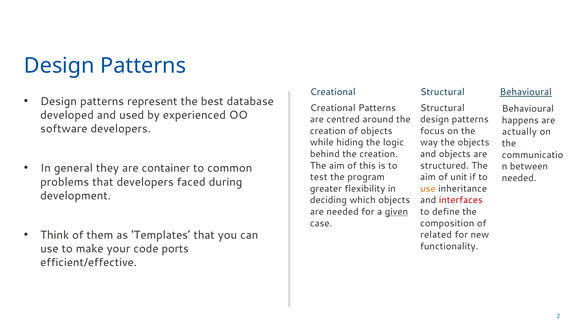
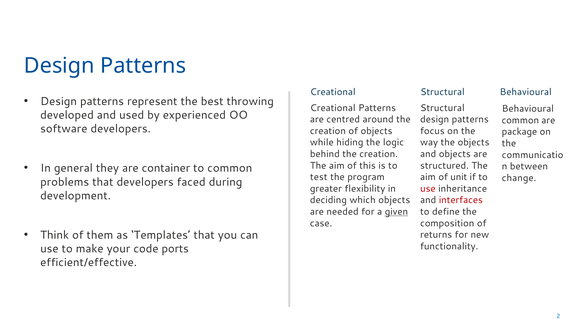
Behavioural at (526, 92) underline: present -> none
database: database -> throwing
happens at (520, 120): happens -> common
actually: actually -> package
needed at (519, 178): needed -> change
use at (428, 189) colour: orange -> red
related: related -> returns
